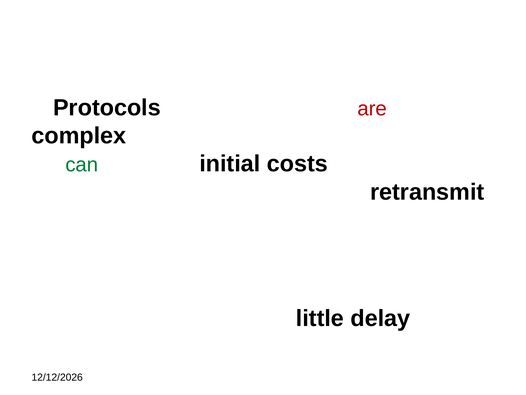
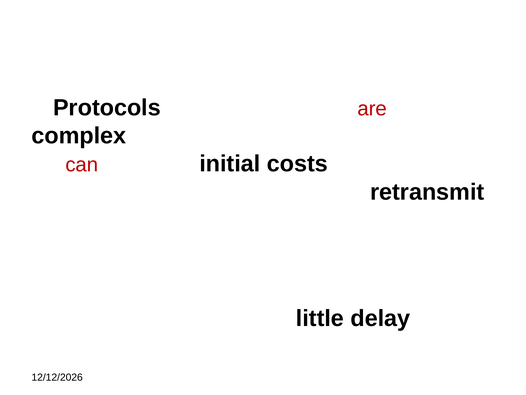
can colour: green -> red
